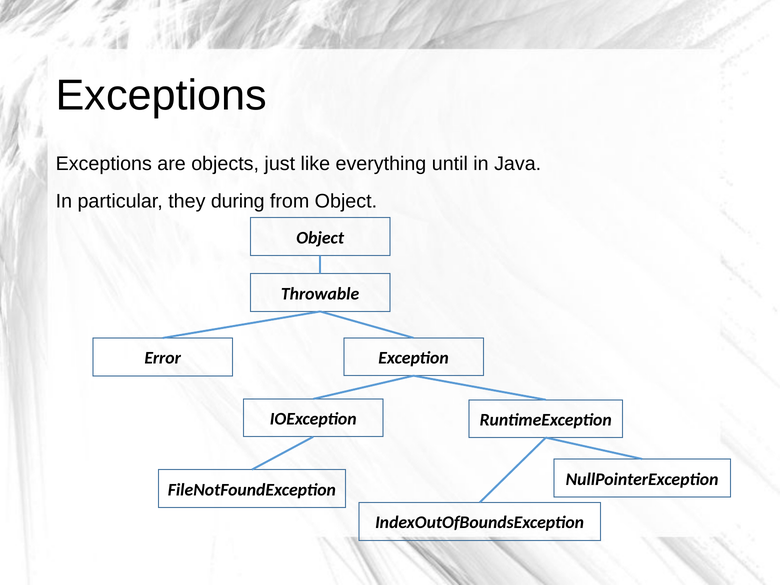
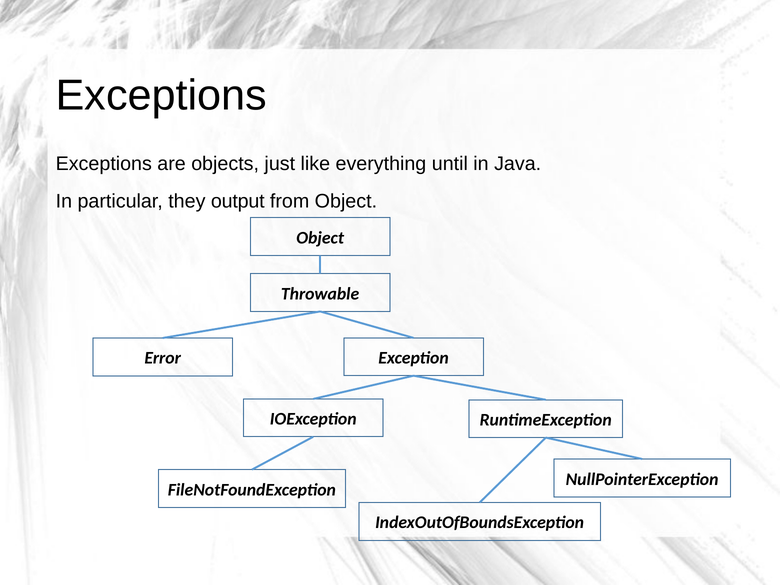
during: during -> output
